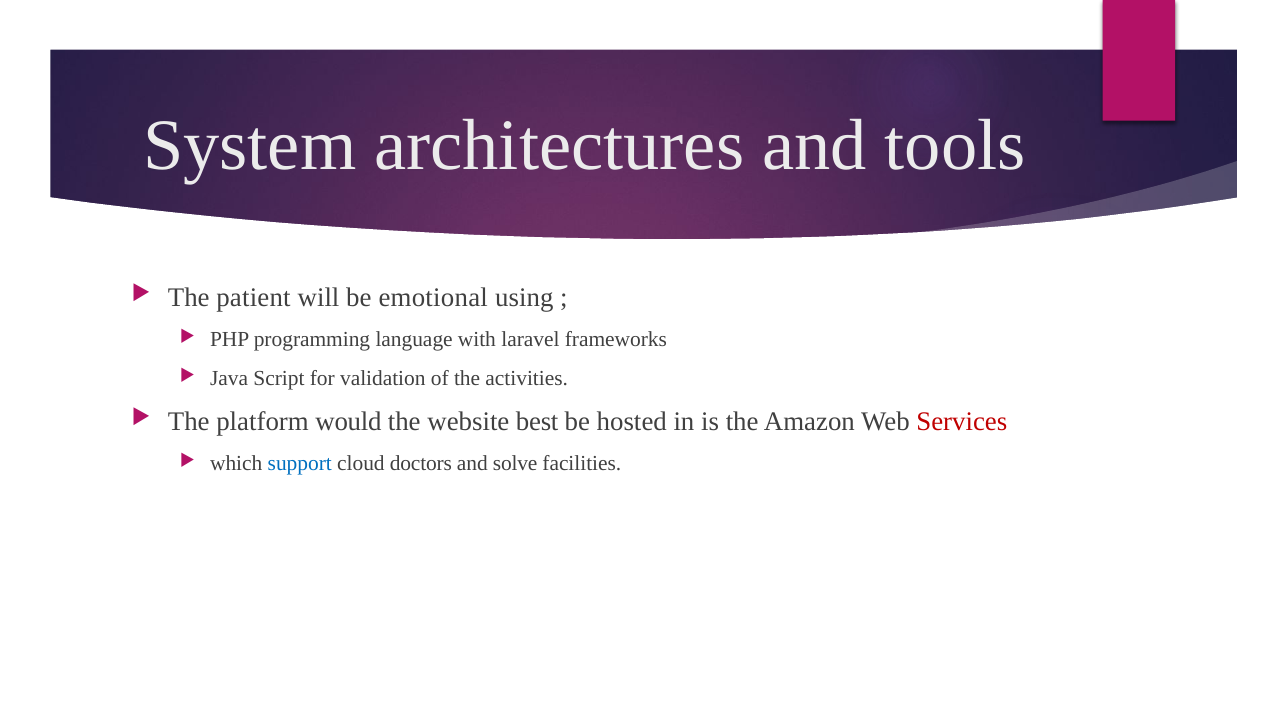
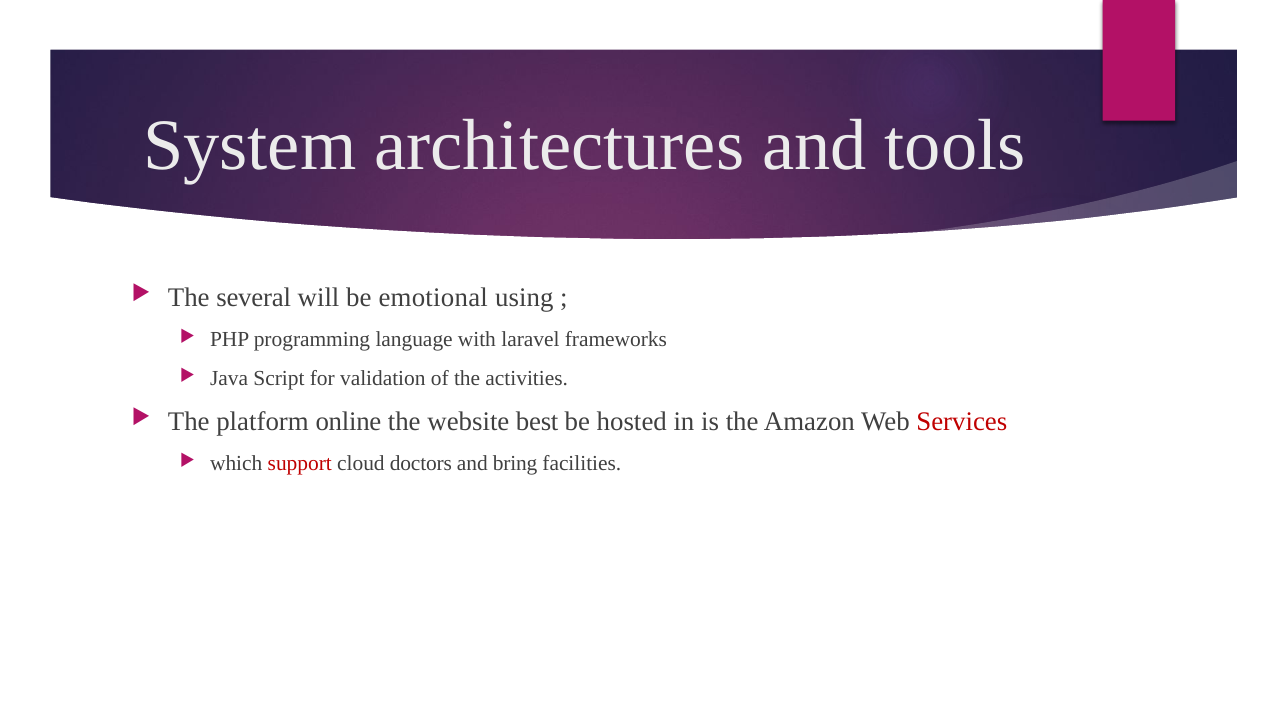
patient: patient -> several
would: would -> online
support colour: blue -> red
solve: solve -> bring
